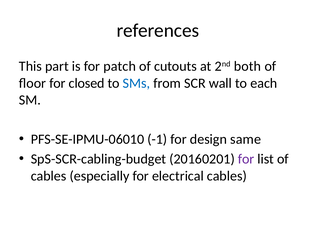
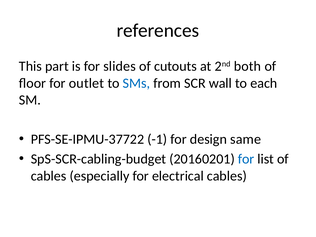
patch: patch -> slides
closed: closed -> outlet
PFS-SE-IPMU-06010: PFS-SE-IPMU-06010 -> PFS-SE-IPMU-37722
for at (246, 159) colour: purple -> blue
